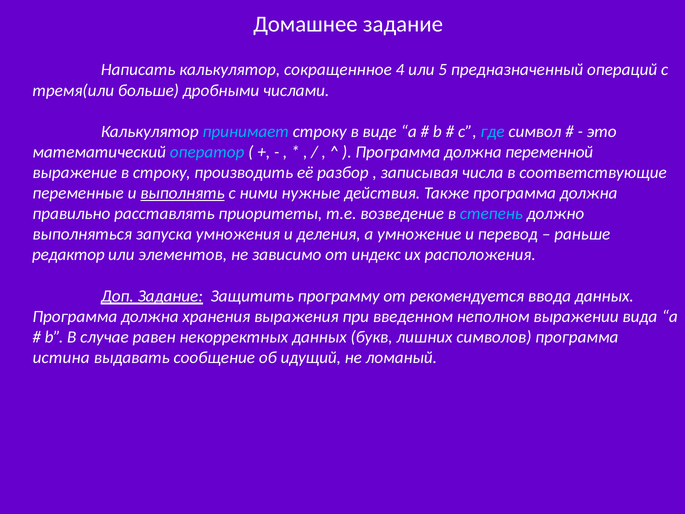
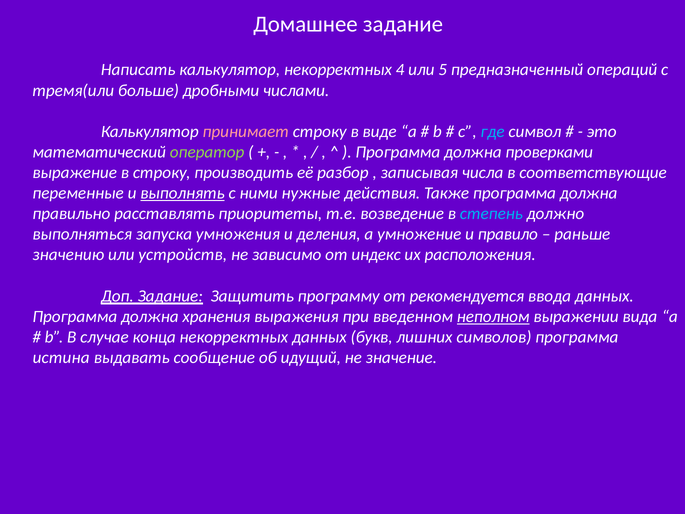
калькулятор сокращеннное: сокращеннное -> некорректных
принимает colour: light blue -> pink
оператор colour: light blue -> light green
переменной: переменной -> проверками
перевод: перевод -> правило
редактор: редактор -> значению
элементов: элементов -> устройств
неполном underline: none -> present
равен: равен -> конца
ломаный: ломаный -> значение
